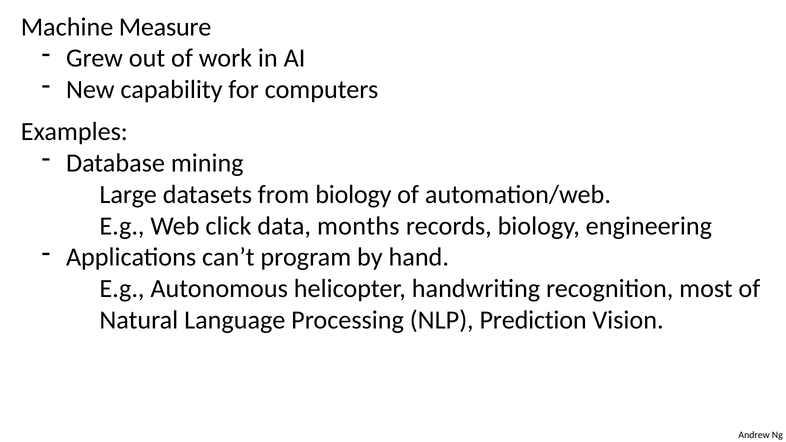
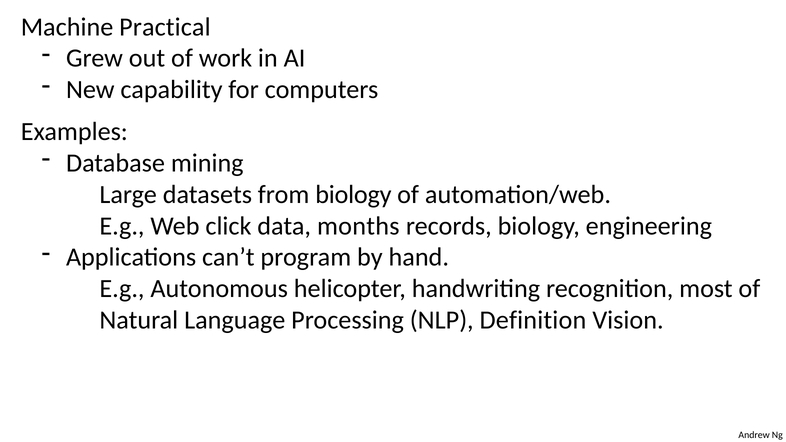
Measure: Measure -> Practical
Prediction: Prediction -> Definition
